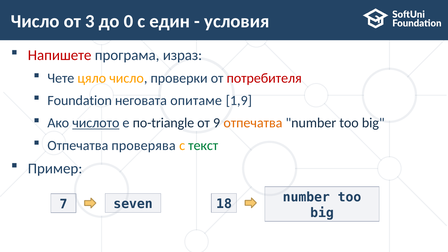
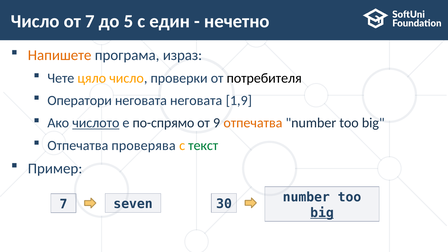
от 3: 3 -> 7
0: 0 -> 5
условия: условия -> нечетно
Напишете colour: red -> orange
потребителя colour: red -> black
Foundation: Foundation -> Оператори
неговата опитамe: опитамe -> неговата
по-triangle: по-triangle -> по-спрямо
18: 18 -> 30
big at (322, 213) underline: none -> present
